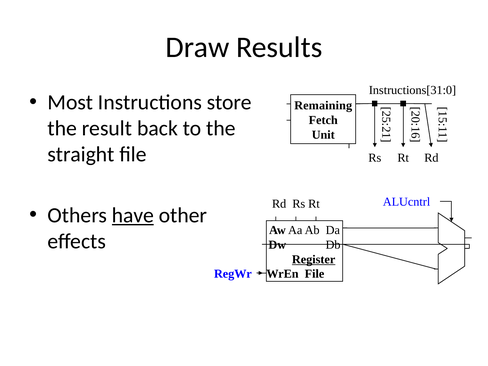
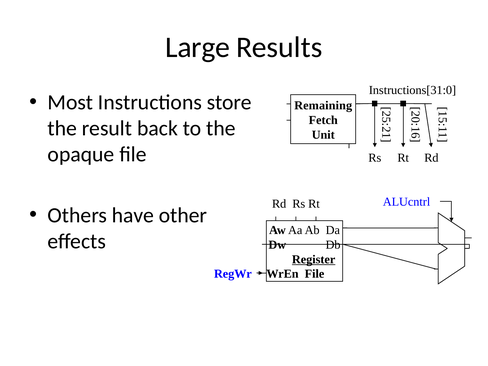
Draw: Draw -> Large
straight: straight -> opaque
have underline: present -> none
